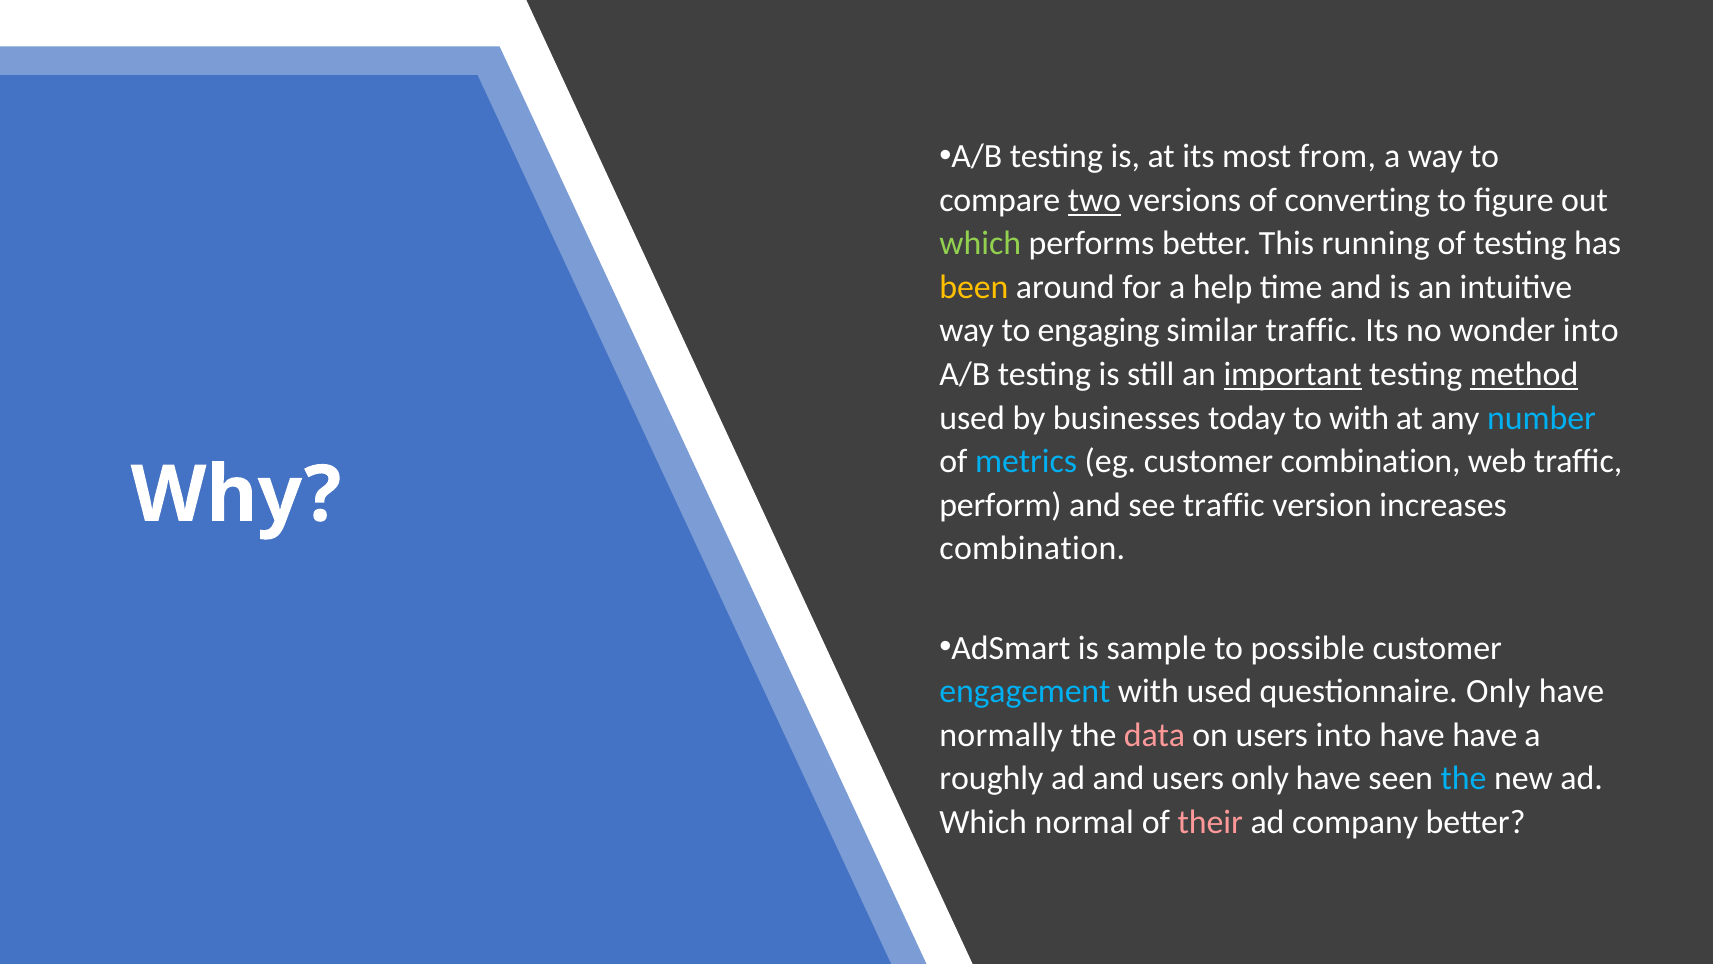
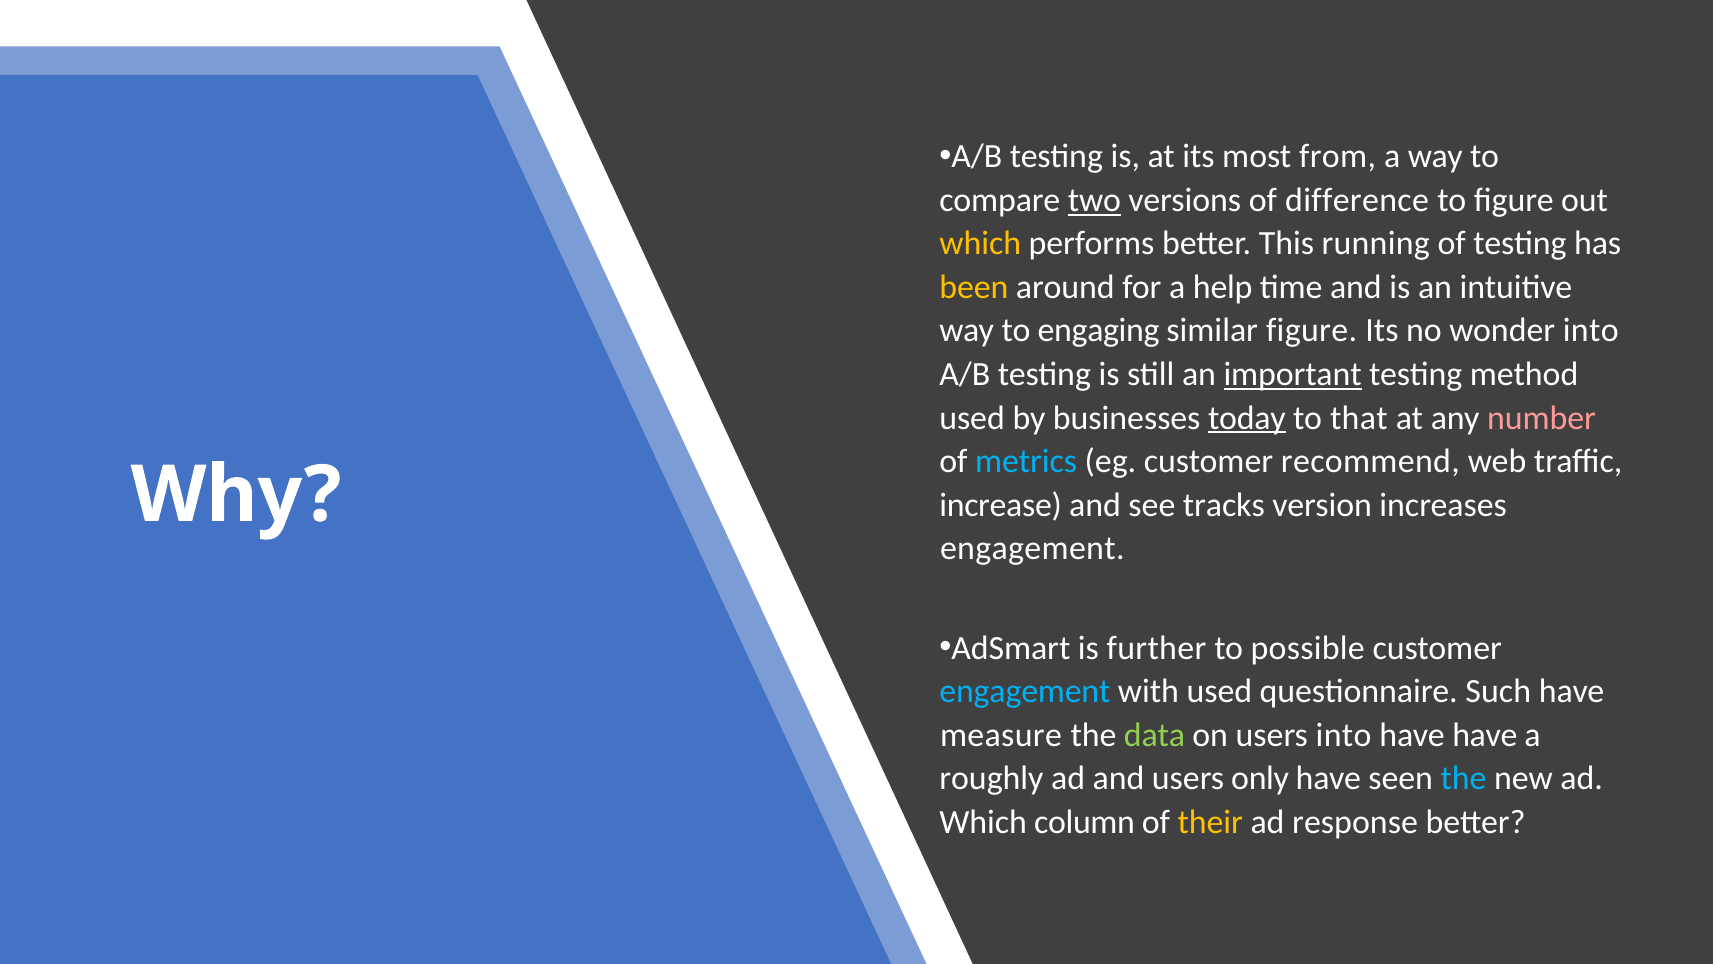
converting: converting -> difference
which at (980, 244) colour: light green -> yellow
similar traffic: traffic -> figure
method underline: present -> none
today underline: none -> present
to with: with -> that
number colour: light blue -> pink
customer combination: combination -> recommend
perform: perform -> increase
see traffic: traffic -> tracks
combination at (1032, 548): combination -> engagement
sample: sample -> further
questionnaire Only: Only -> Such
normally: normally -> measure
data colour: pink -> light green
normal: normal -> column
their colour: pink -> yellow
company: company -> response
